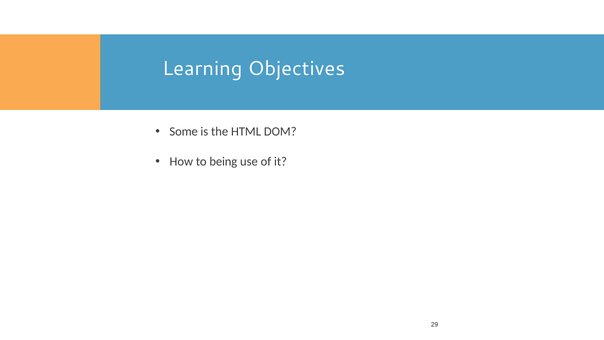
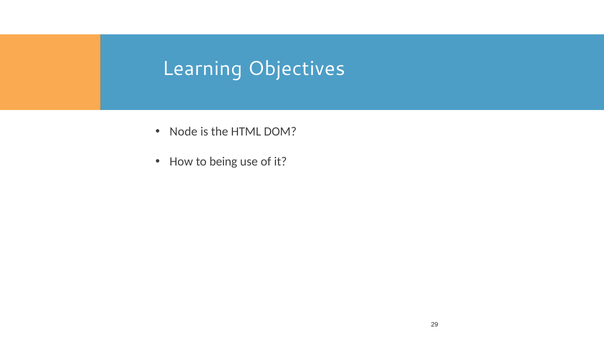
Some: Some -> Node
